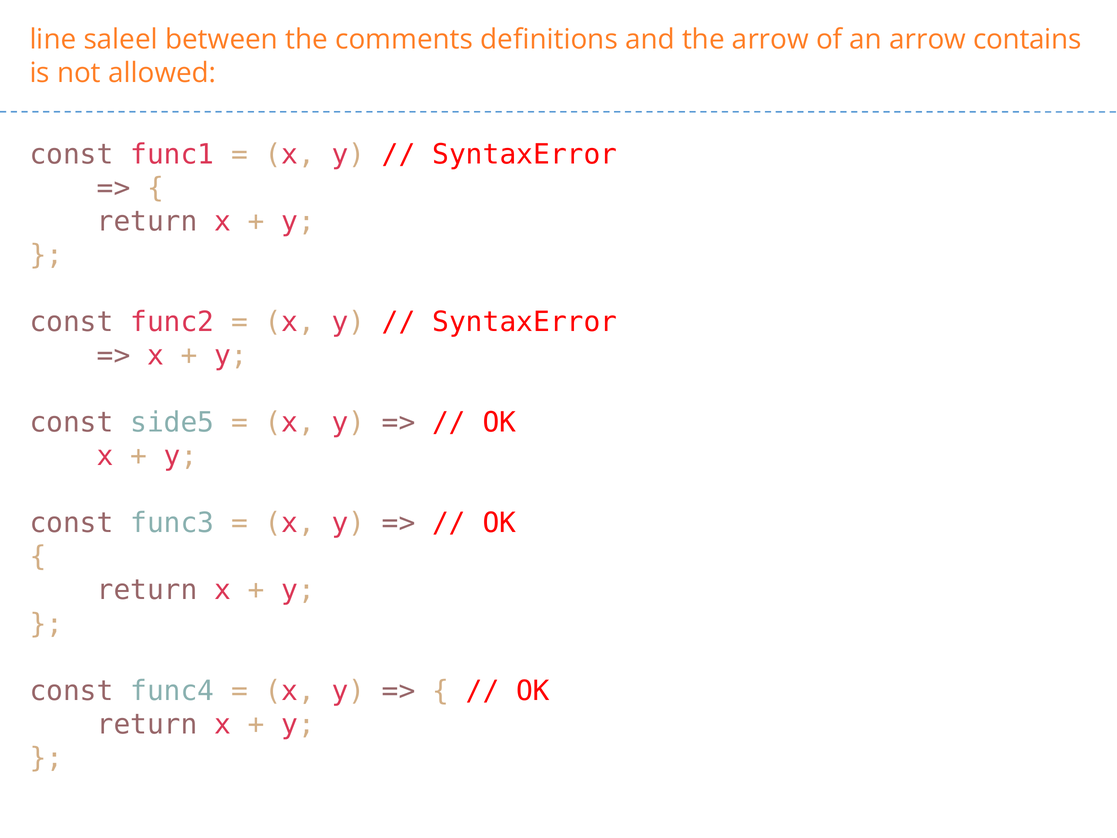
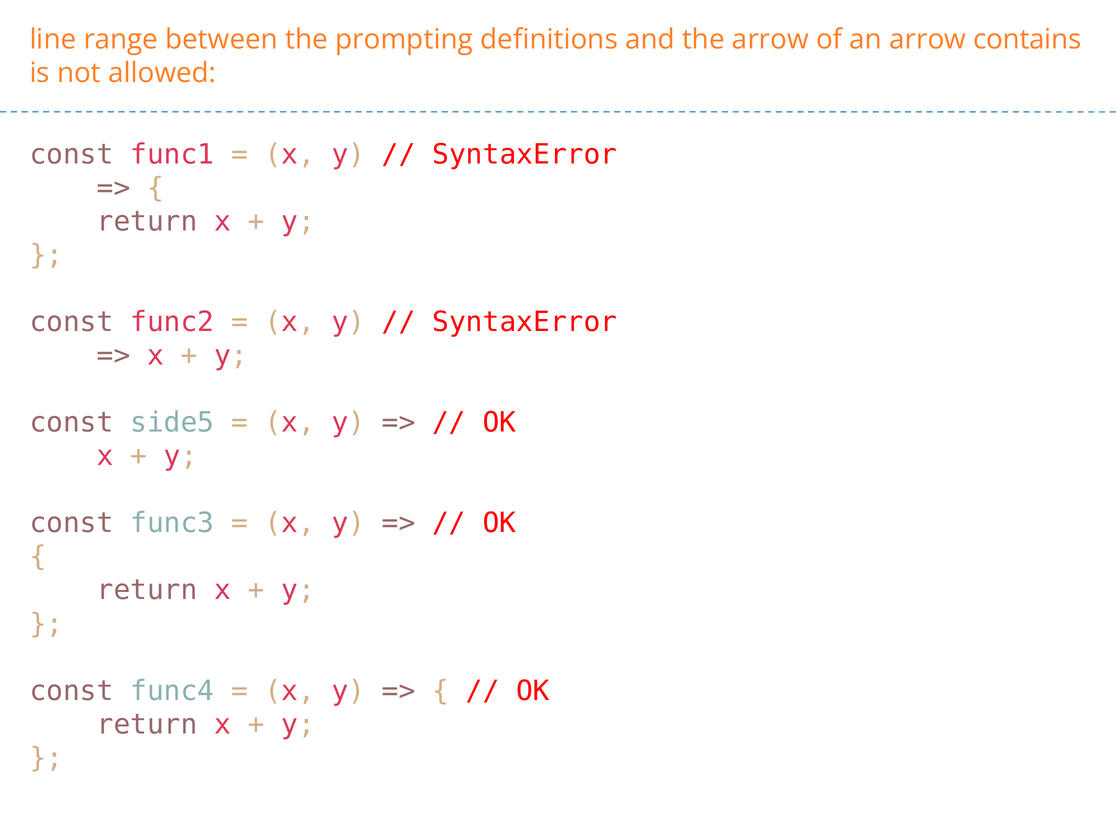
saleel: saleel -> range
comments: comments -> prompting
